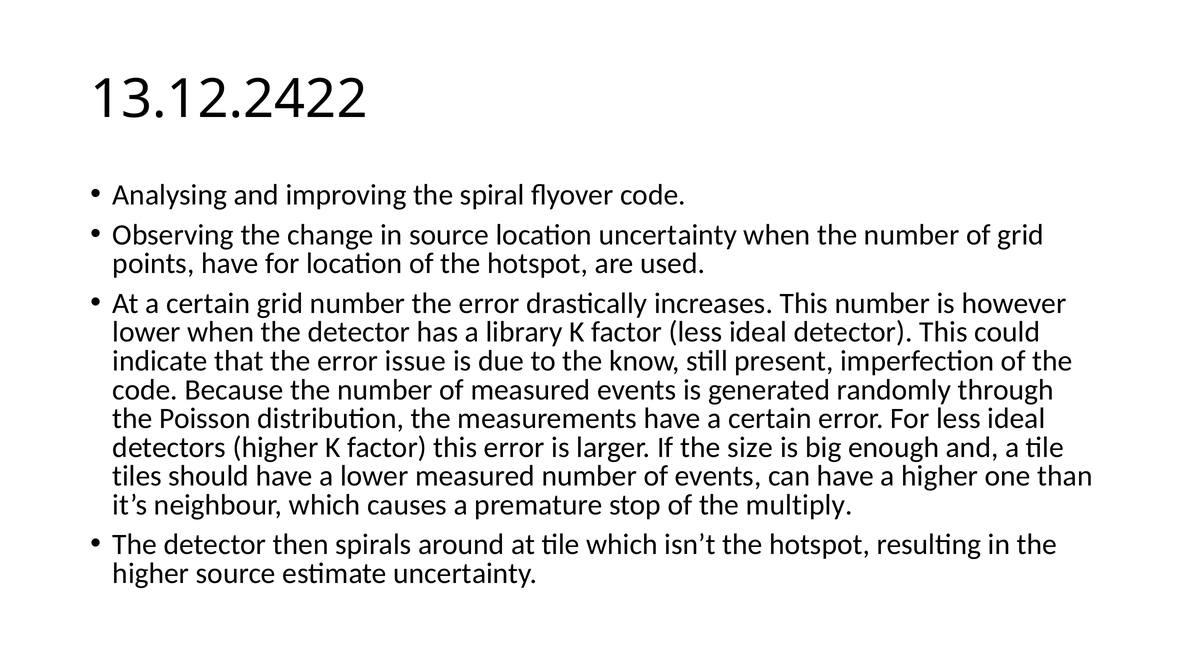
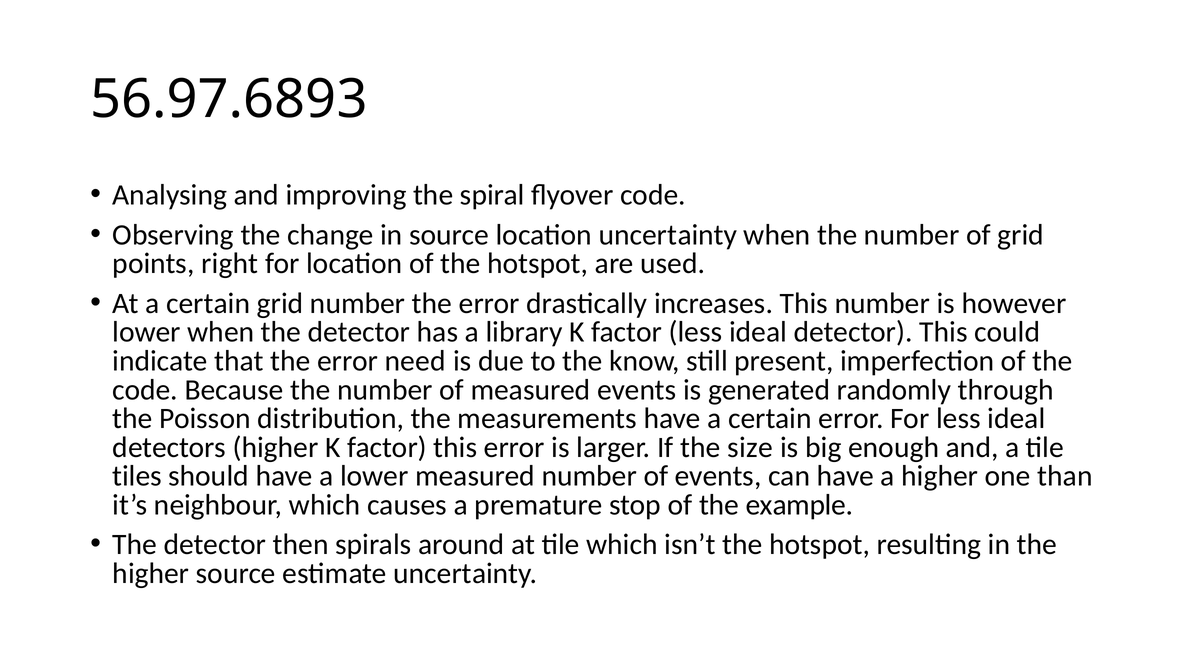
13.12.2422: 13.12.2422 -> 56.97.6893
points have: have -> right
issue: issue -> need
multiply: multiply -> example
